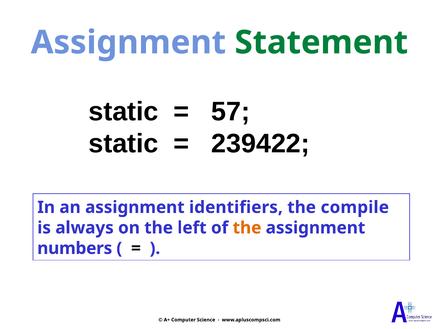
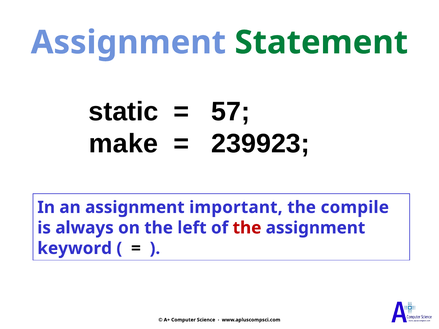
static at (124, 144): static -> make
239422: 239422 -> 239923
identifiers: identifiers -> important
the at (247, 228) colour: orange -> red
numbers: numbers -> keyword
